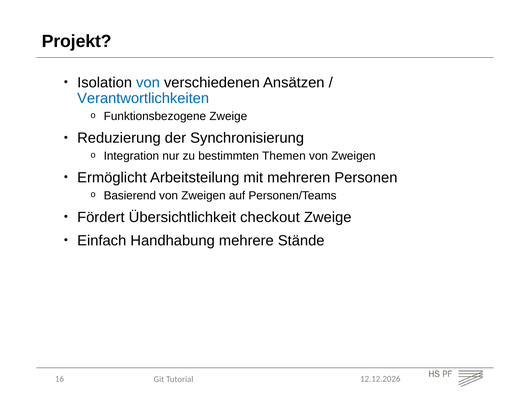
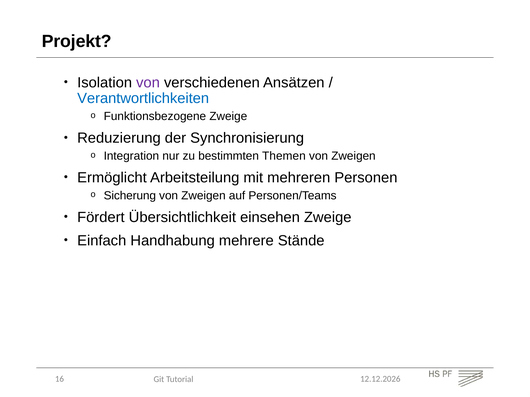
von at (148, 83) colour: blue -> purple
Basierend: Basierend -> Sicherung
checkout: checkout -> einsehen
